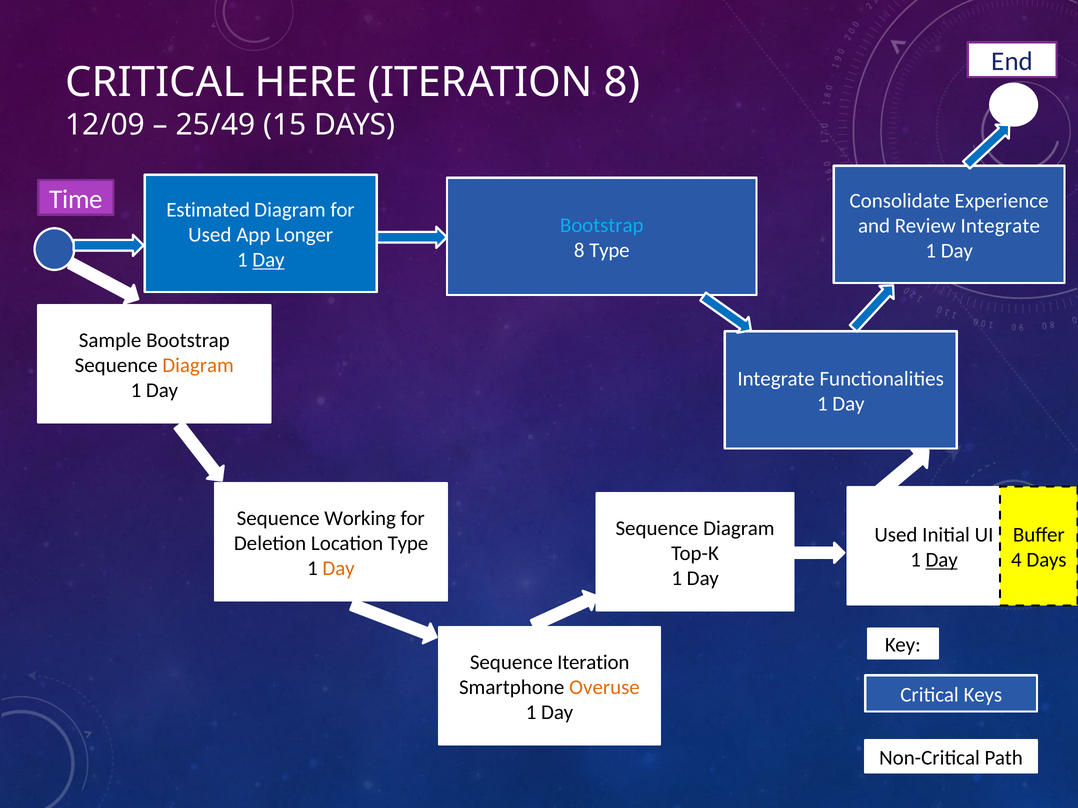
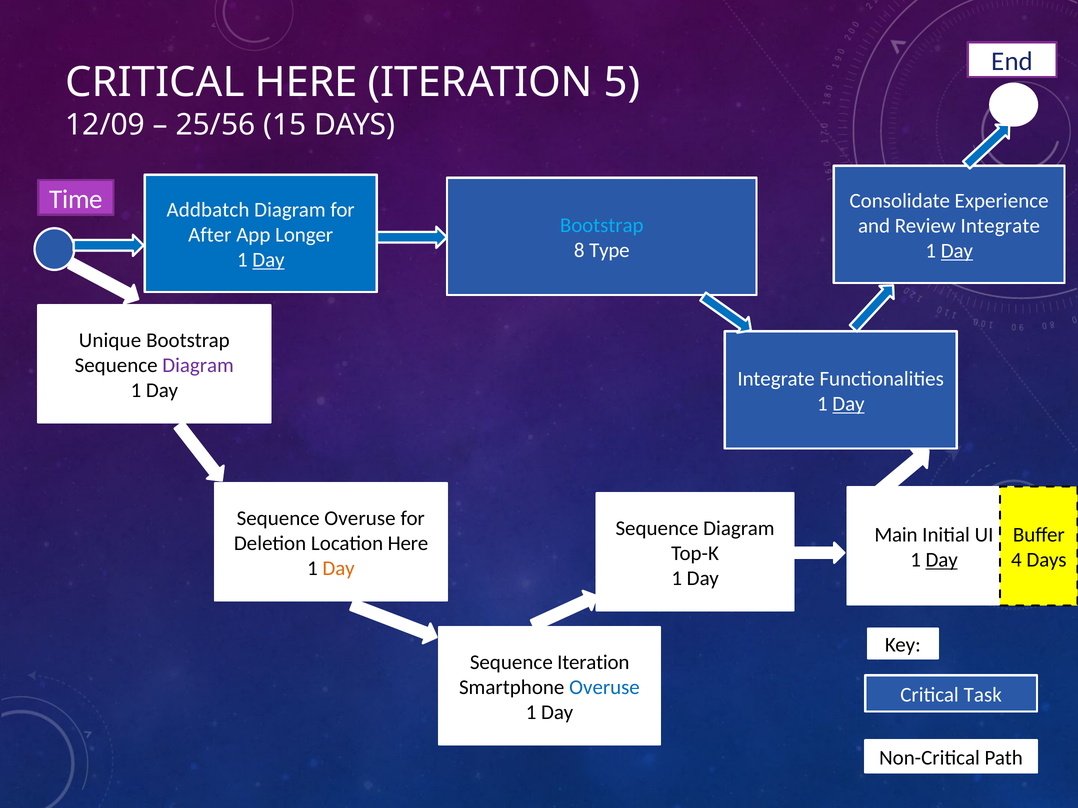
ITERATION 8: 8 -> 5
25/49: 25/49 -> 25/56
Estimated: Estimated -> Addbatch
Used at (210, 235): Used -> After
Day at (957, 251) underline: none -> present
Sample: Sample -> Unique
Diagram at (198, 366) colour: orange -> purple
Day at (848, 404) underline: none -> present
Sequence Working: Working -> Overuse
Used at (896, 535): Used -> Main
Location Type: Type -> Here
Overuse at (604, 688) colour: orange -> blue
Keys: Keys -> Task
